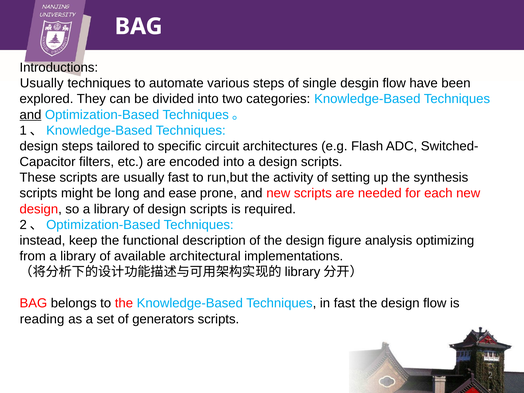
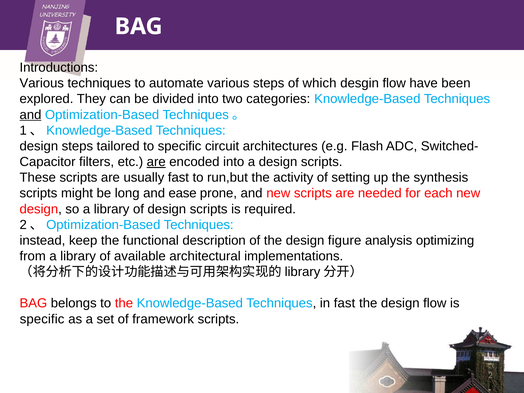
Usually at (42, 83): Usually -> Various
single: single -> which
are at (156, 162) underline: none -> present
reading at (42, 319): reading -> specific
generators: generators -> framework
